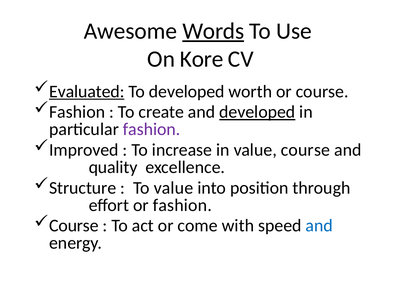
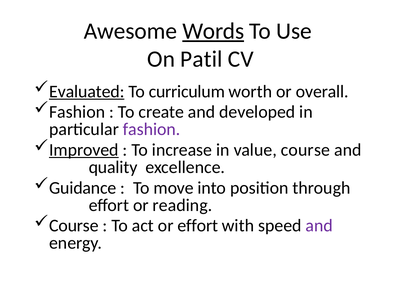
Kore: Kore -> Patil
To developed: developed -> curriculum
or course: course -> overall
developed at (257, 112) underline: present -> none
Improved underline: none -> present
Structure: Structure -> Guidance
To value: value -> move
or fashion: fashion -> reading
or come: come -> effort
and at (319, 226) colour: blue -> purple
